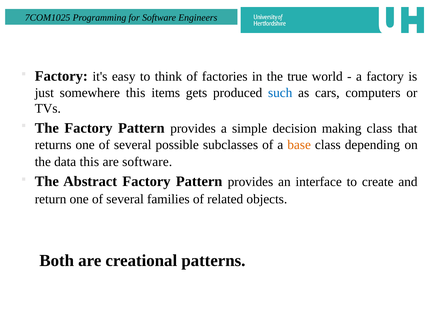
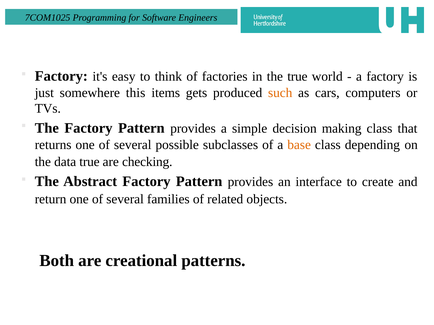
such colour: blue -> orange
data this: this -> true
are software: software -> checking
